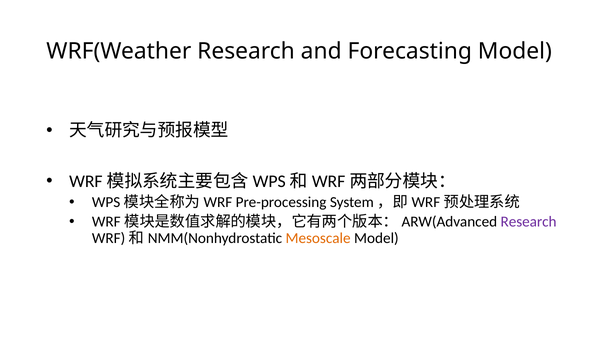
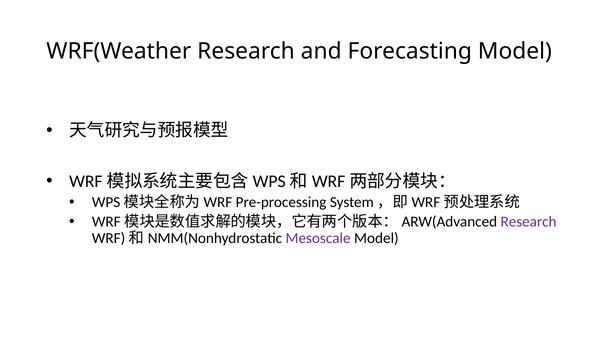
Mesoscale colour: orange -> purple
